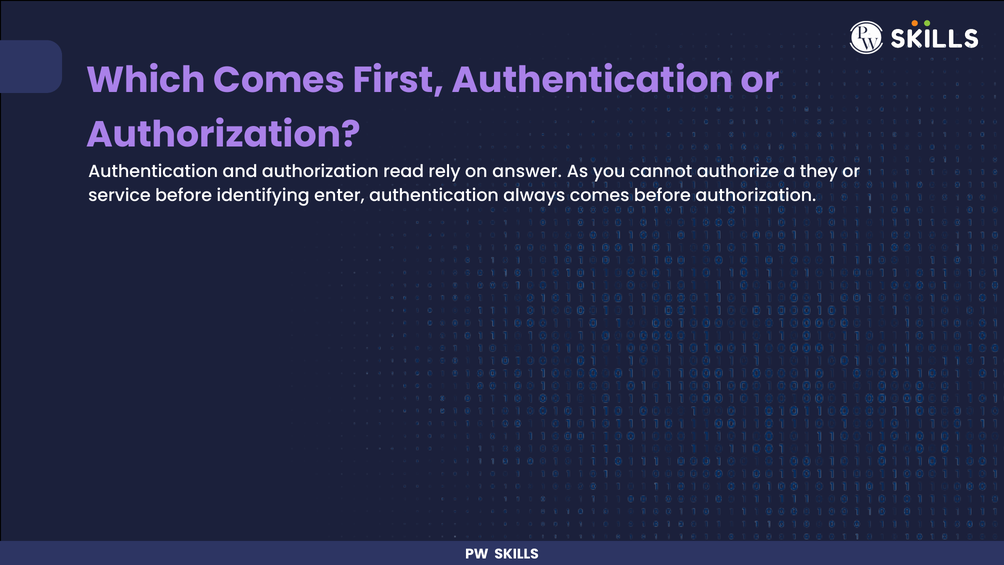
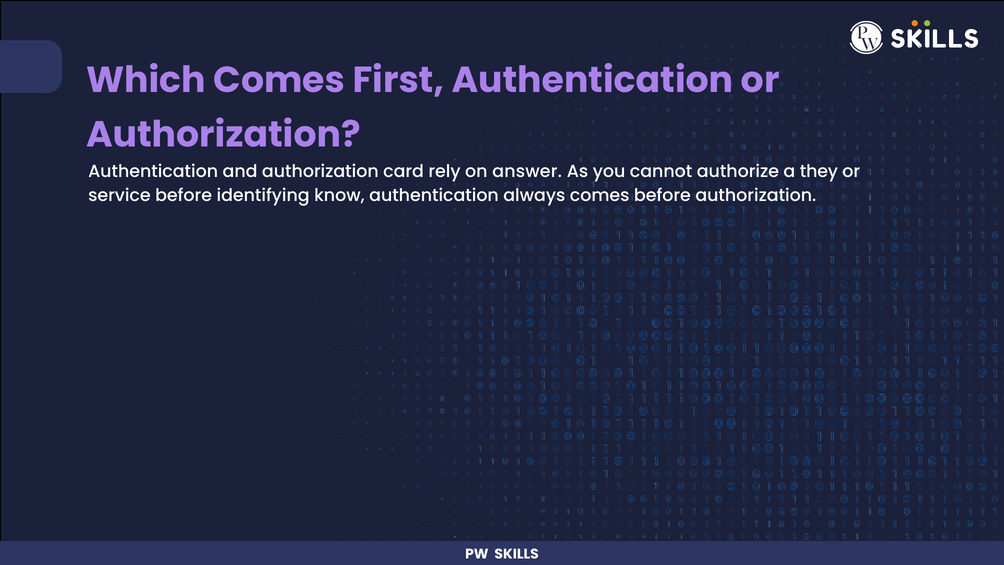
read: read -> card
enter: enter -> know
